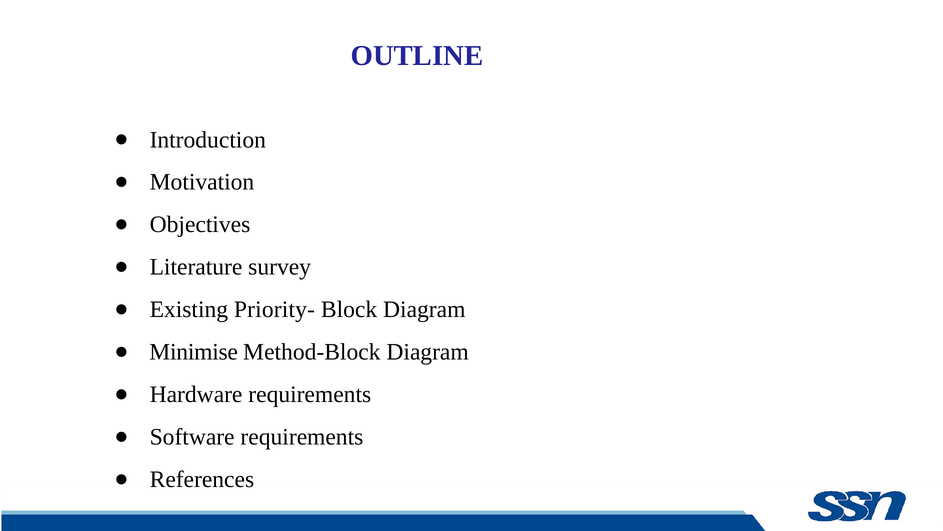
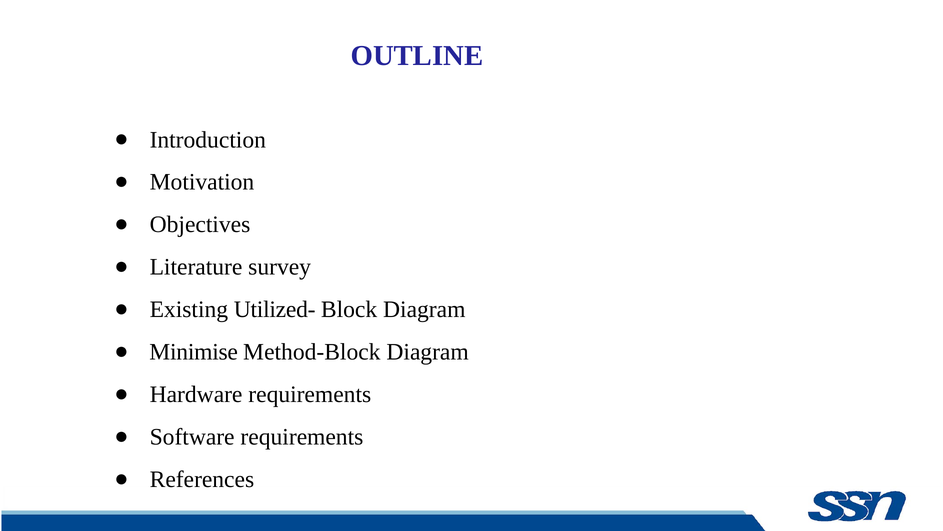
Priority-: Priority- -> Utilized-
